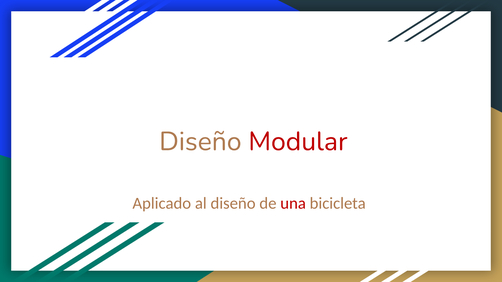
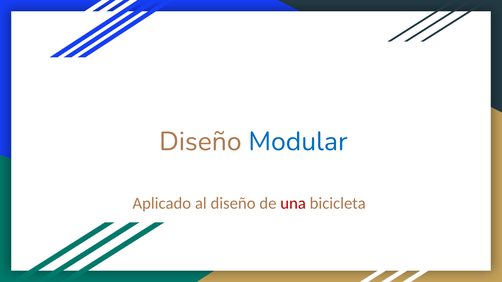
Modular colour: red -> blue
